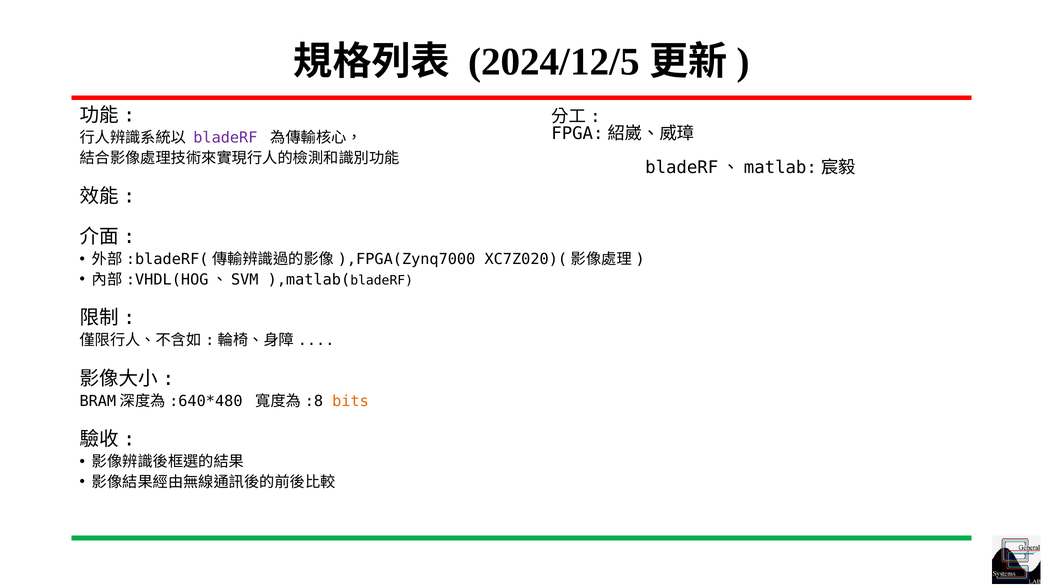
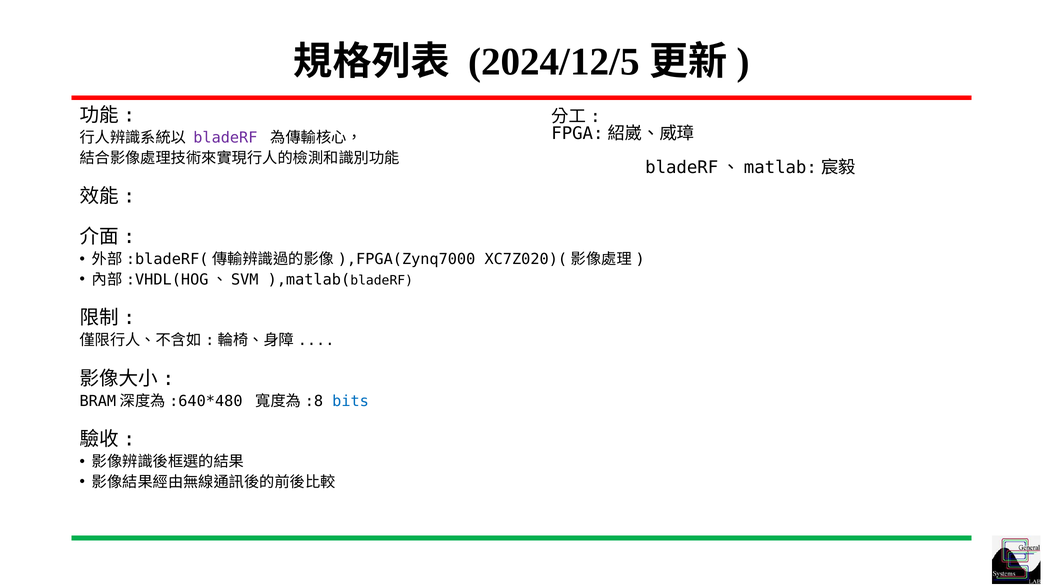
bits colour: orange -> blue
